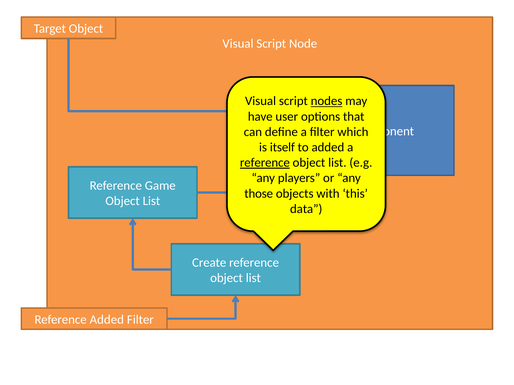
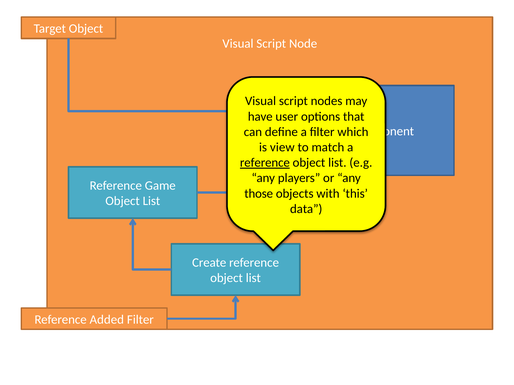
nodes underline: present -> none
itself: itself -> view
to added: added -> match
